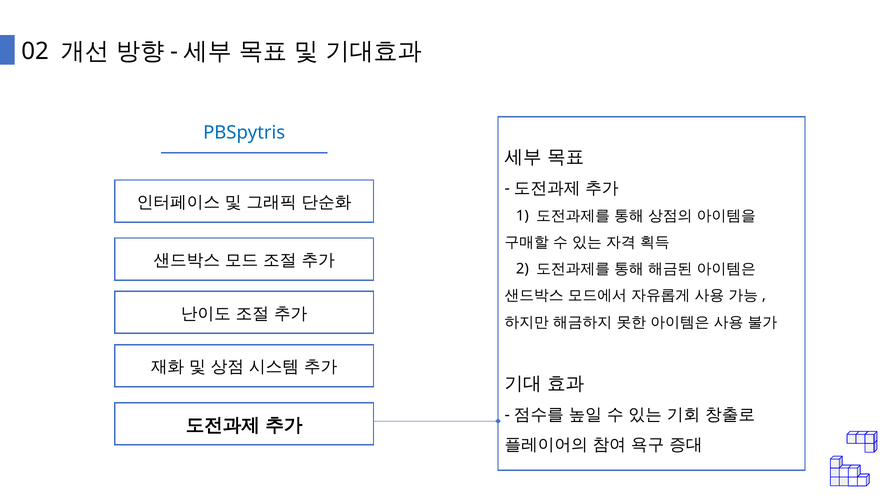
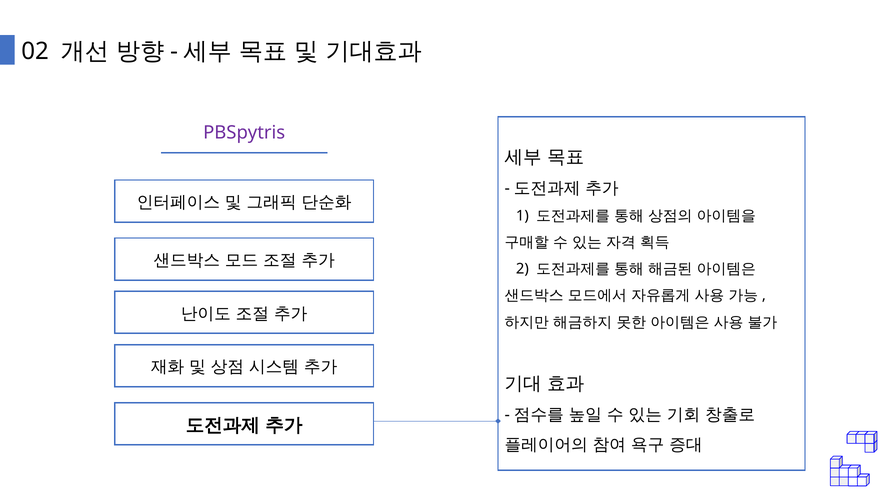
PBSpytris colour: blue -> purple
